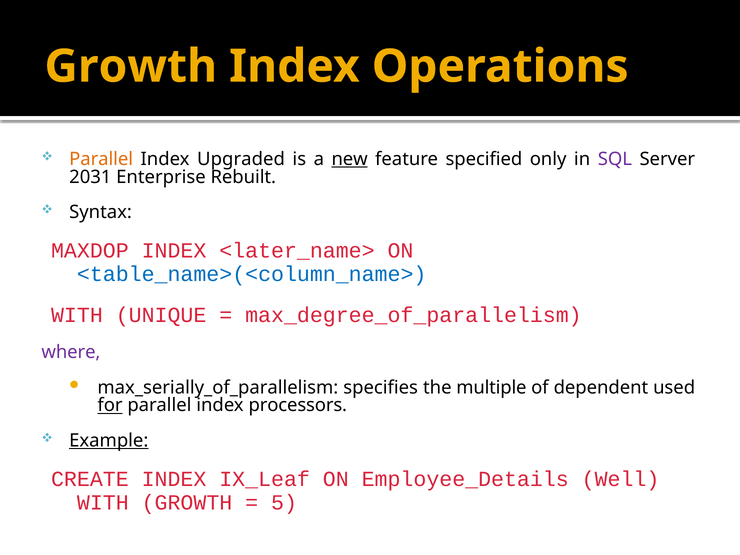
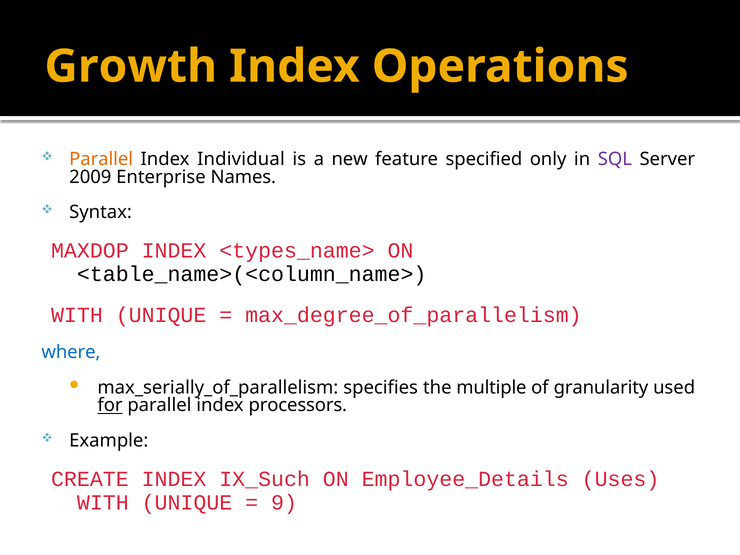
Upgraded: Upgraded -> Individual
new underline: present -> none
2031: 2031 -> 2009
Rebuilt: Rebuilt -> Names
<later_name>: <later_name> -> <types_name>
<table_name>(<column_name> colour: blue -> black
where colour: purple -> blue
dependent: dependent -> granularity
Example underline: present -> none
IX_Leaf: IX_Leaf -> IX_Such
Well: Well -> Uses
GROWTH at (187, 503): GROWTH -> UNIQUE
5: 5 -> 9
